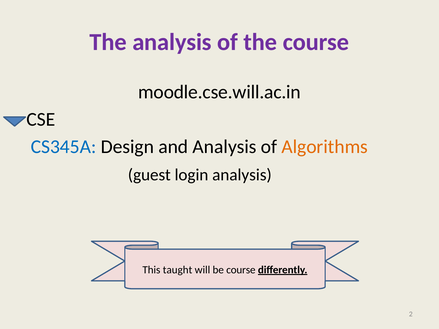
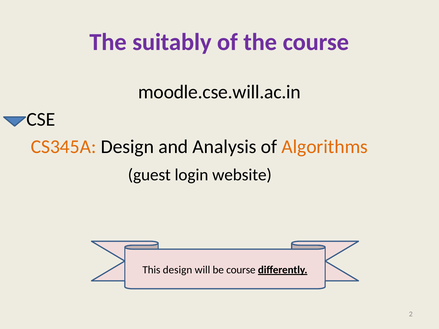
The analysis: analysis -> suitably
CS345A colour: blue -> orange
login analysis: analysis -> website
This taught: taught -> design
